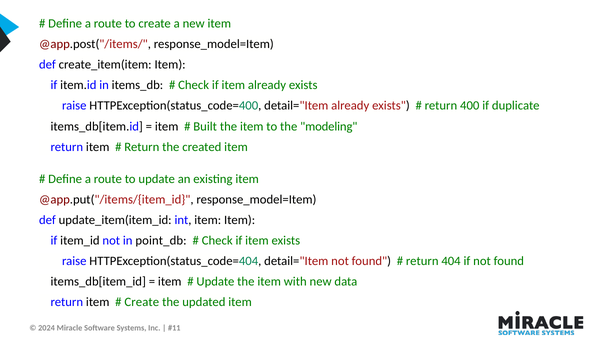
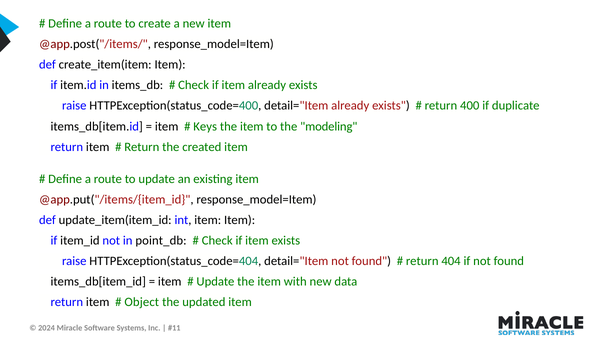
Built: Built -> Keys
Create at (142, 302): Create -> Object
